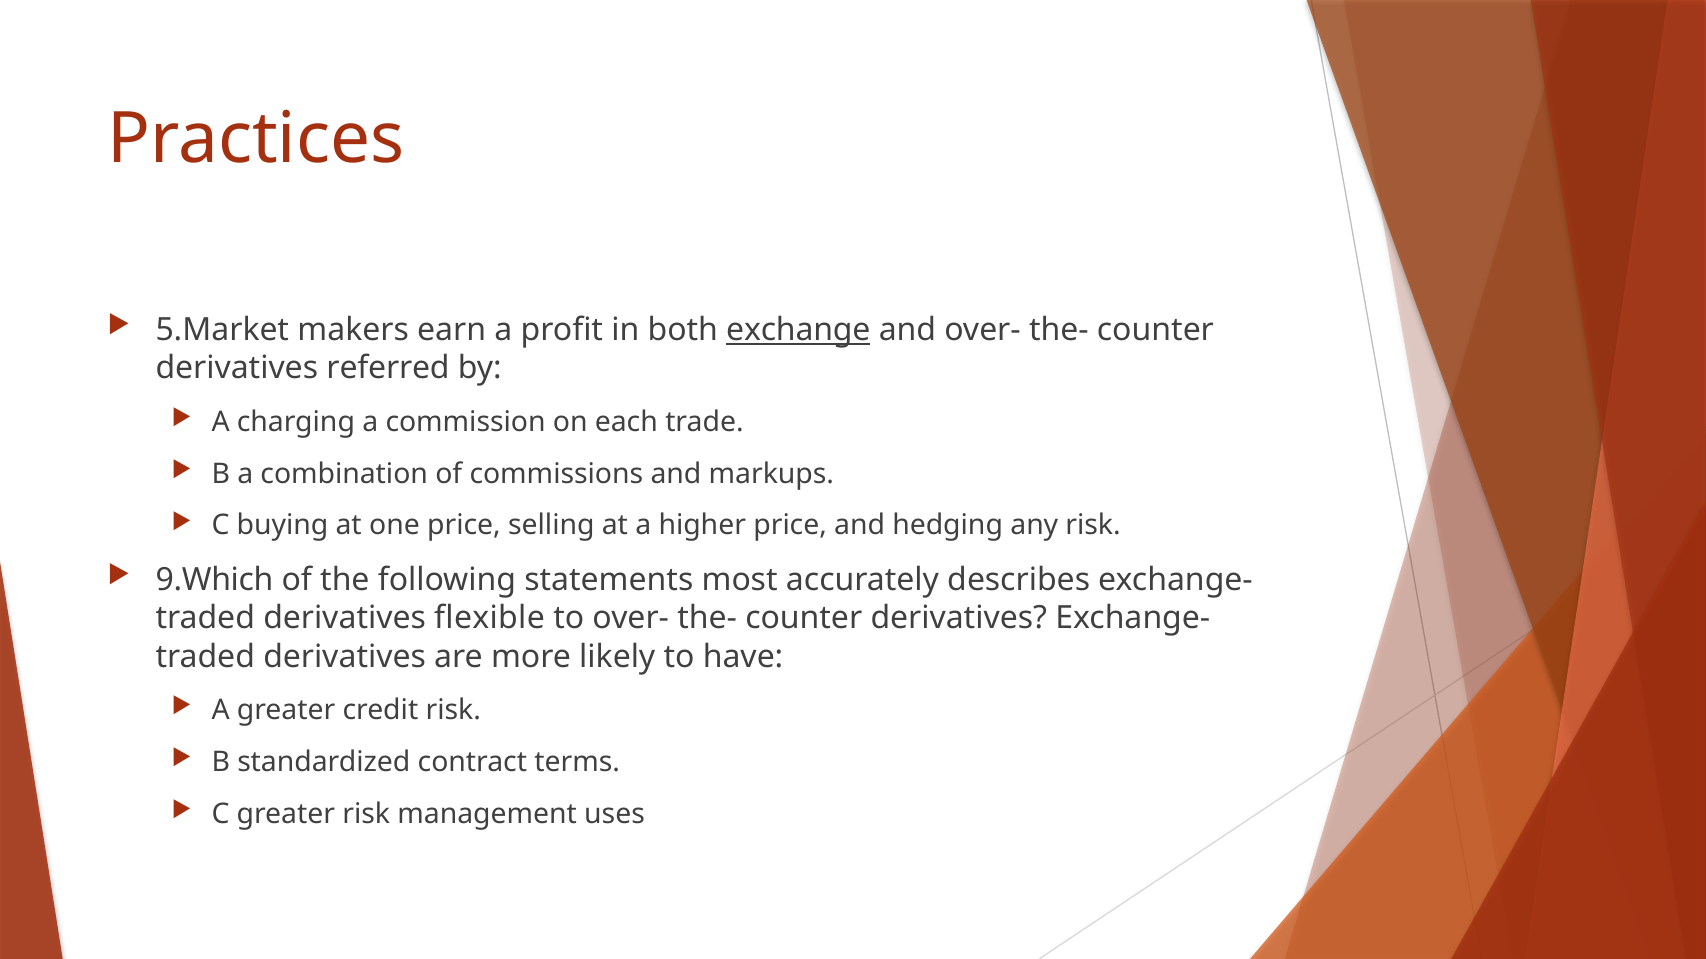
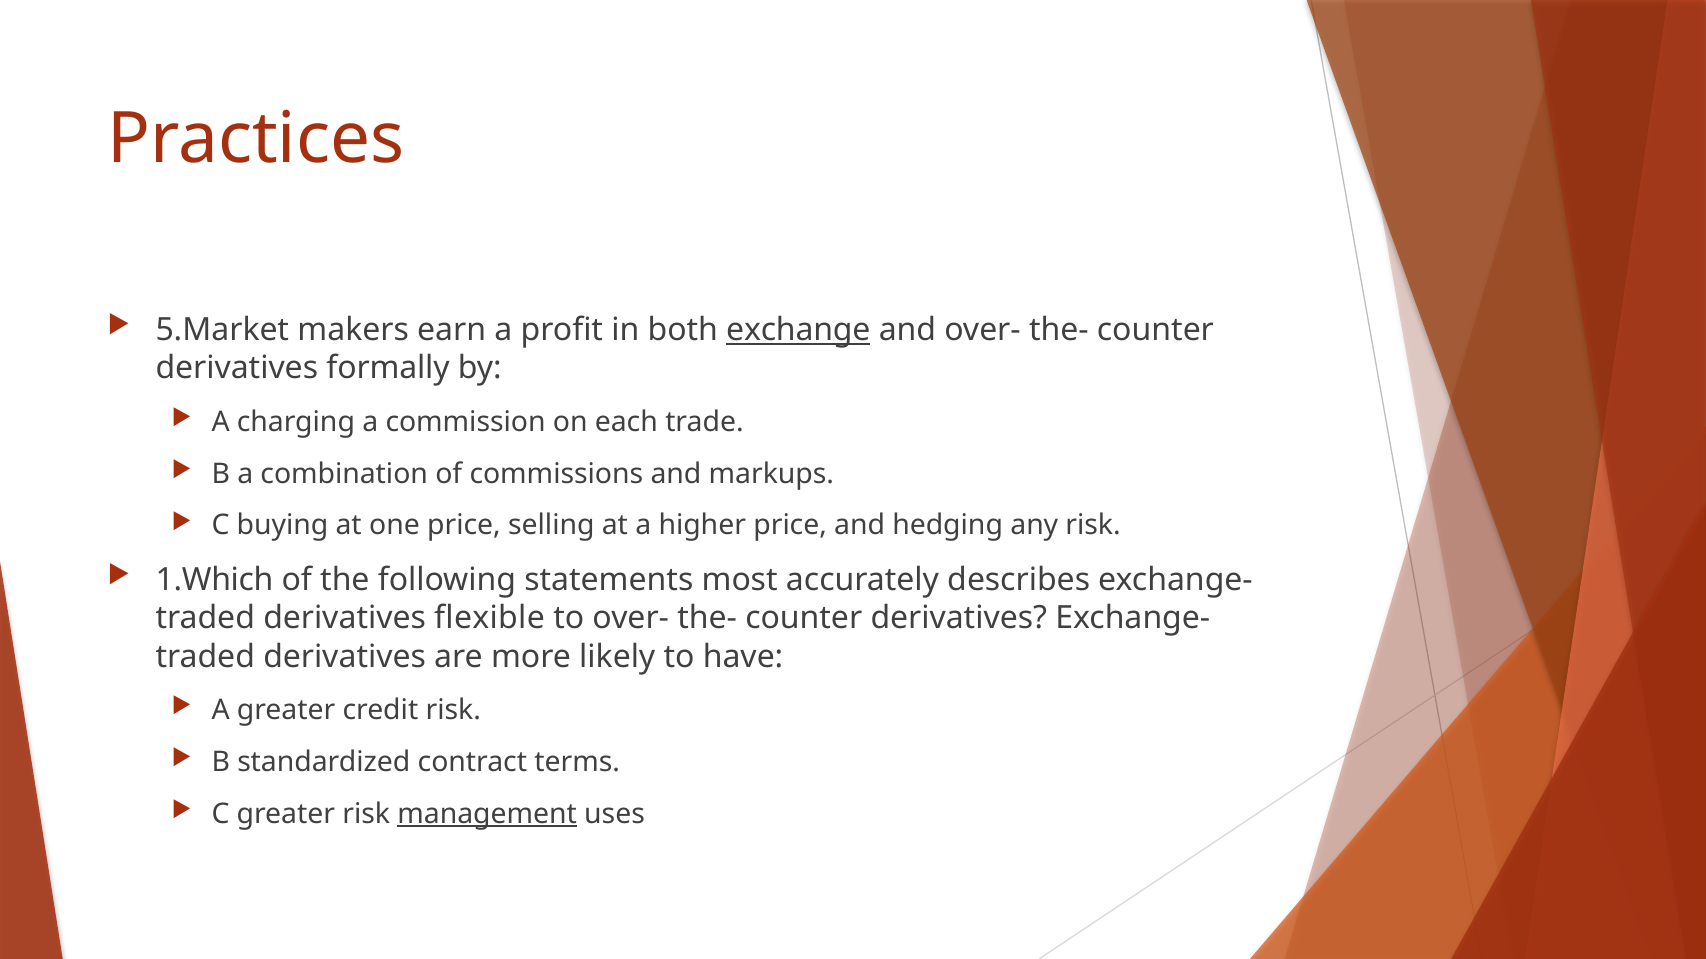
referred: referred -> formally
9.Which: 9.Which -> 1.Which
management underline: none -> present
